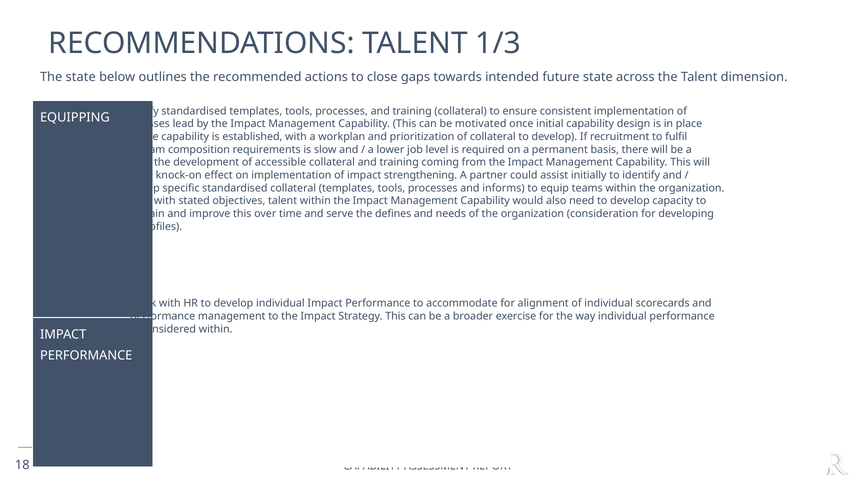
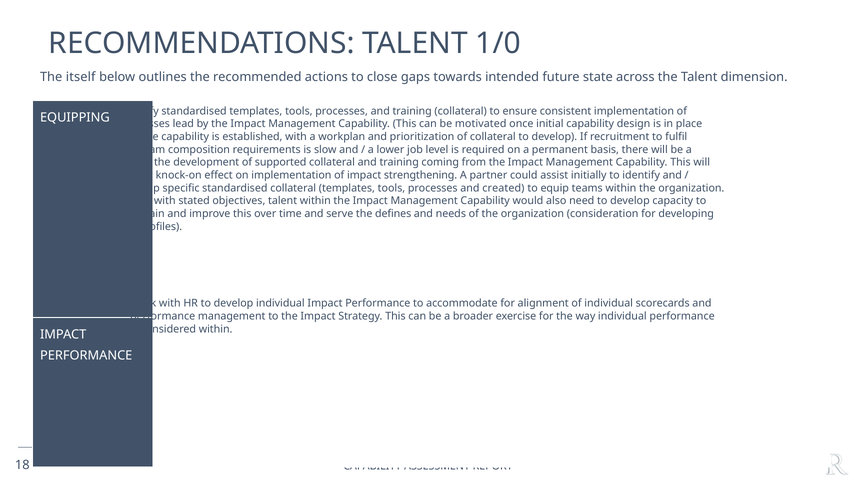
1/3: 1/3 -> 1/0
The state: state -> itself
accessible: accessible -> supported
informs: informs -> created
